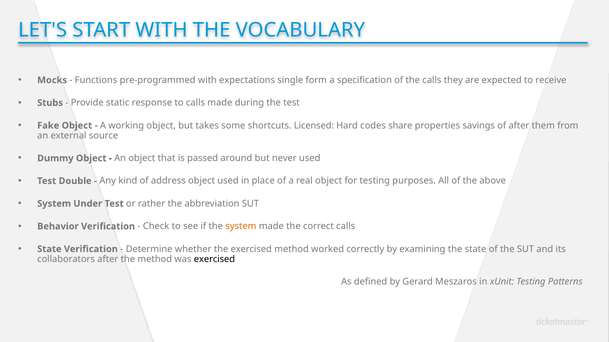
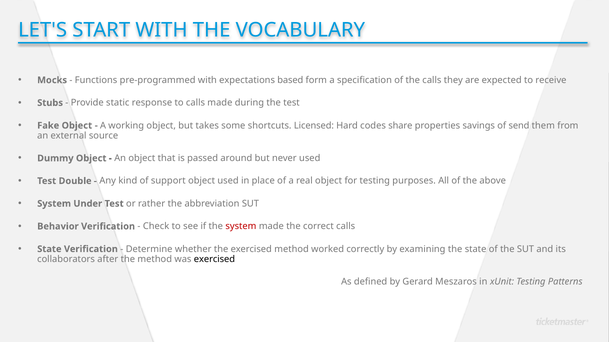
single: single -> based
of after: after -> send
address: address -> support
system at (241, 227) colour: orange -> red
